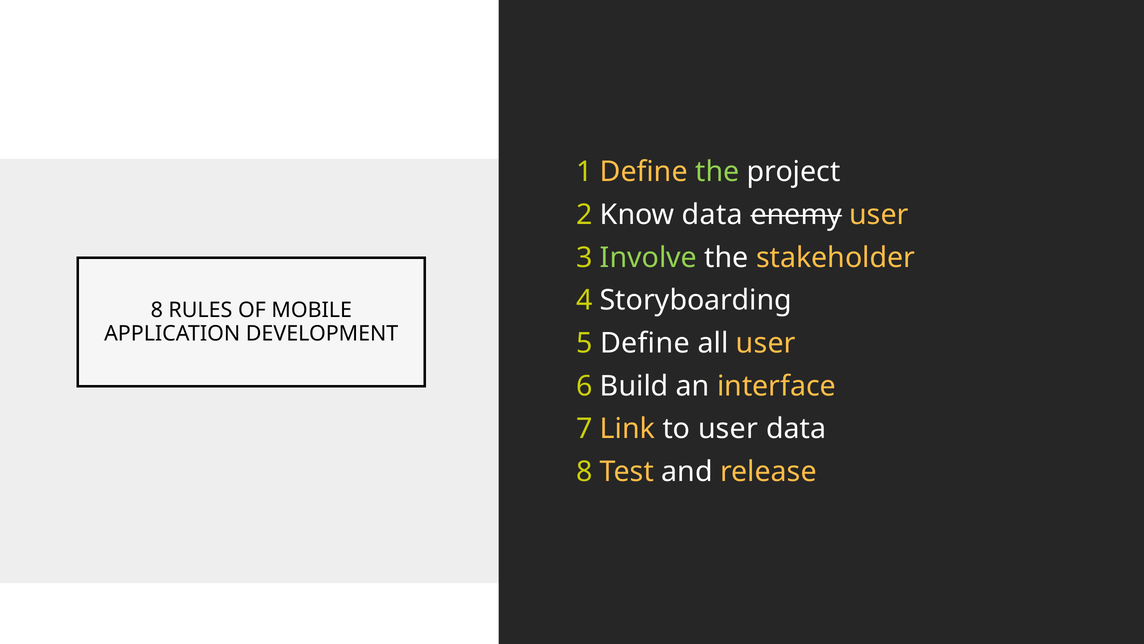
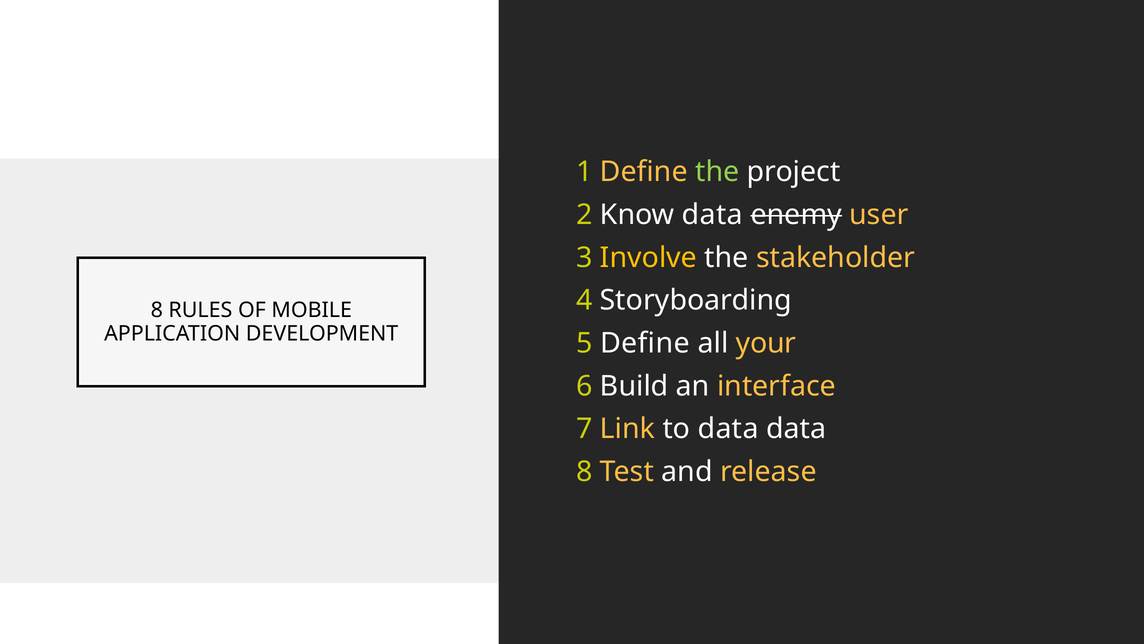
Involve colour: light green -> yellow
all user: user -> your
to user: user -> data
